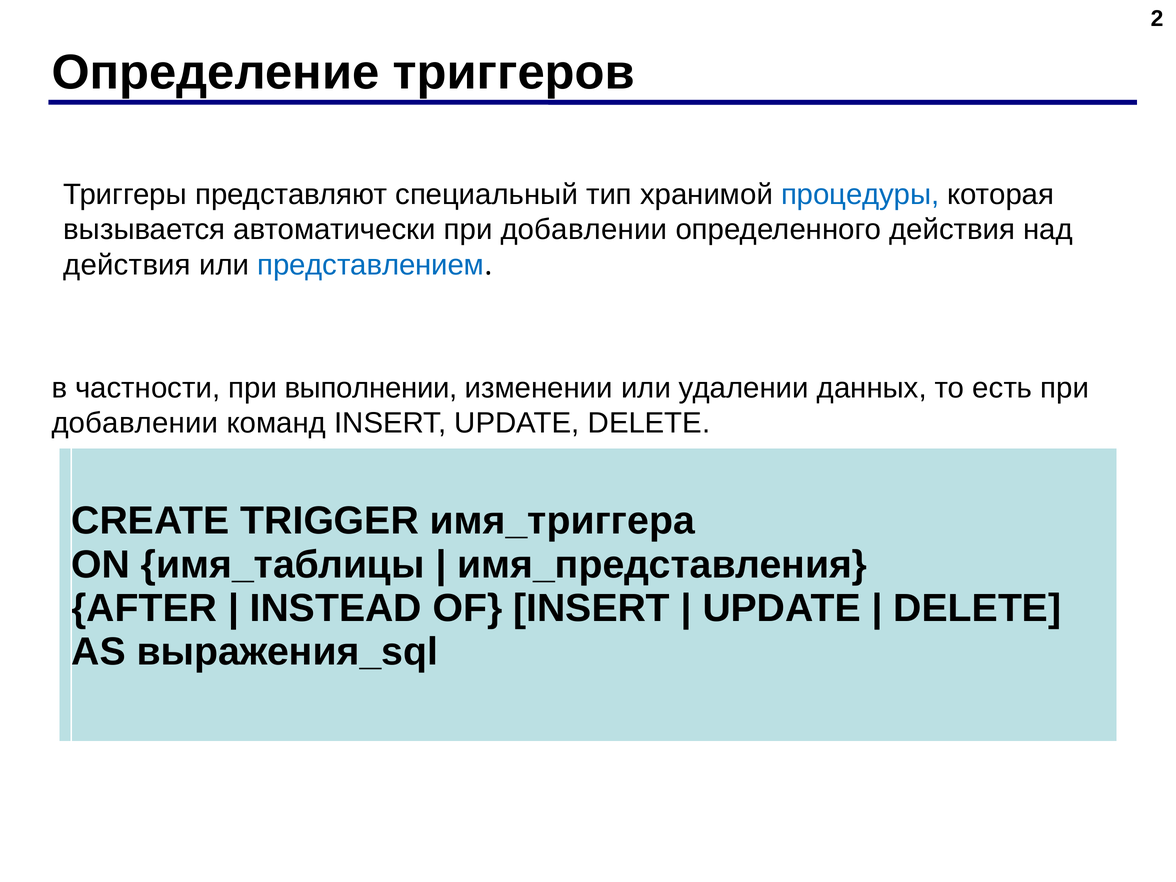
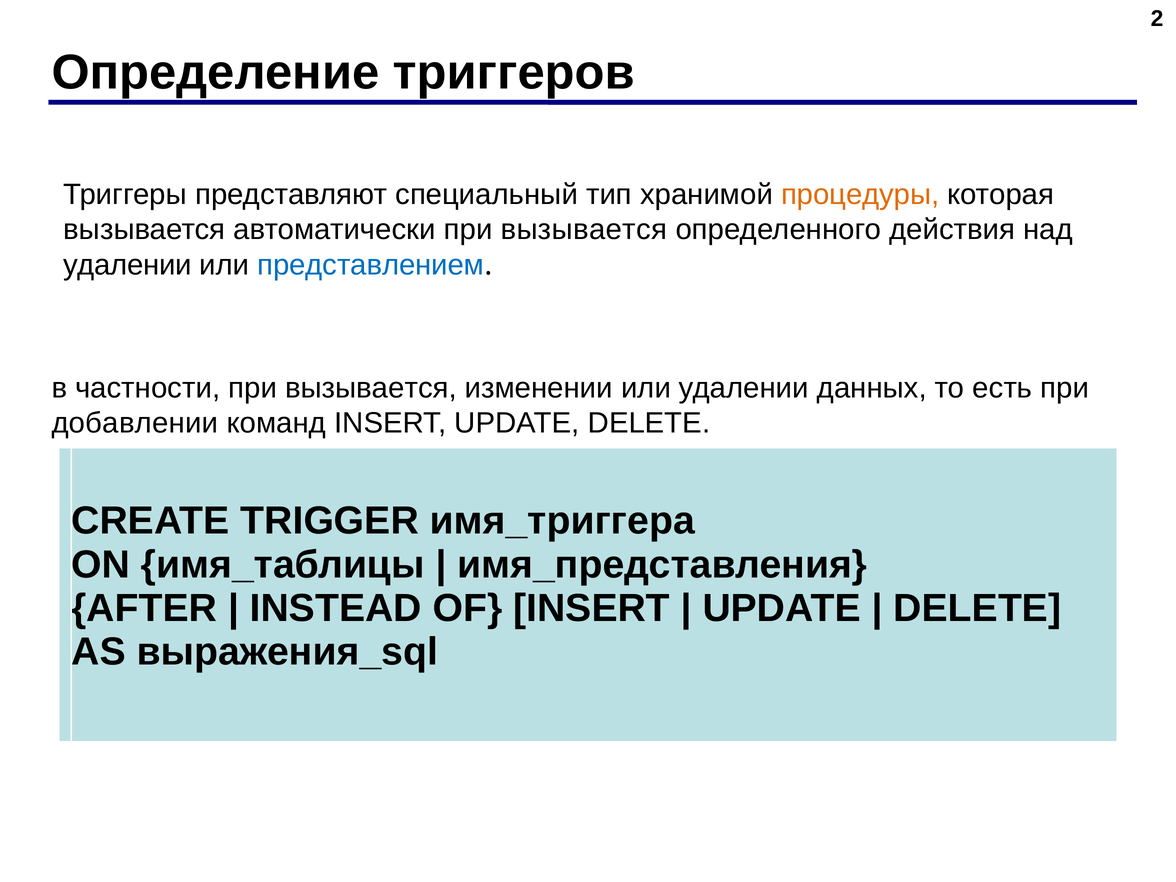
процедуры colour: blue -> orange
автоматически при добавлении: добавлении -> вызывается
действия at (127, 265): действия -> удалении
частности при выполнении: выполнении -> вызывается
